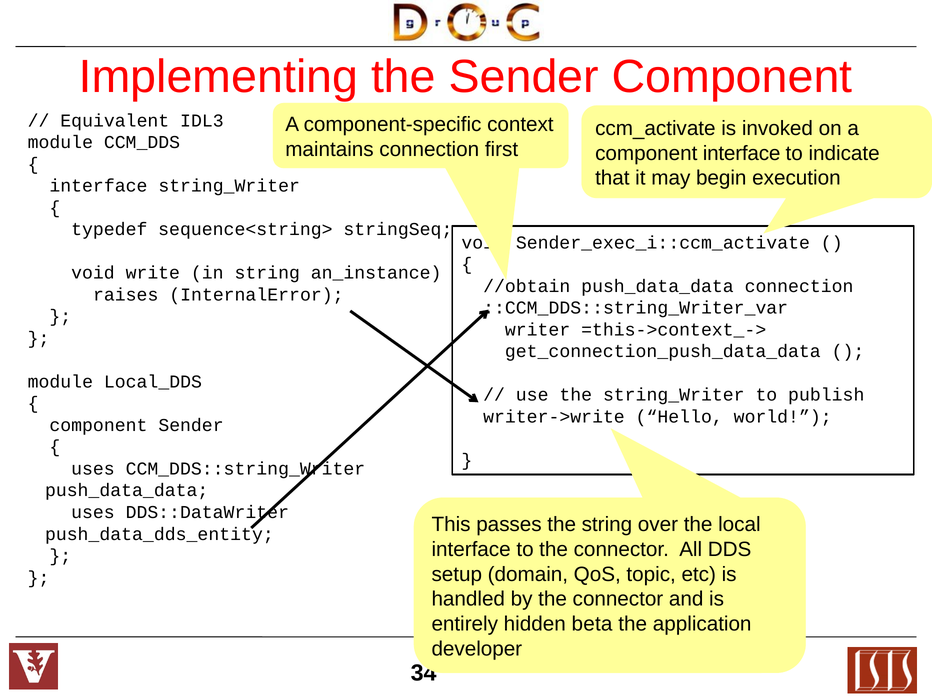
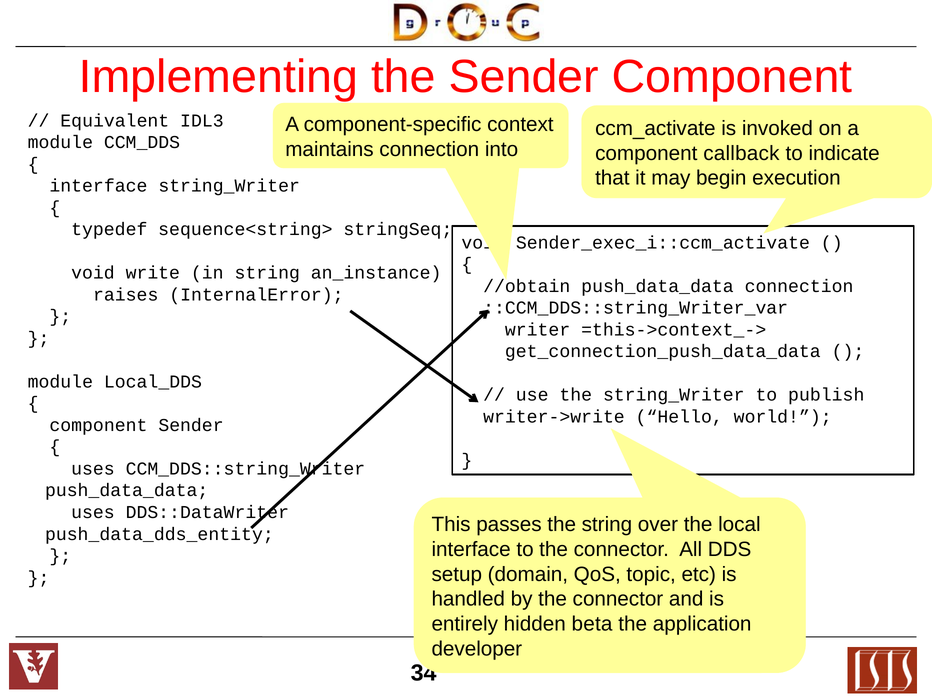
first: first -> into
component interface: interface -> callback
